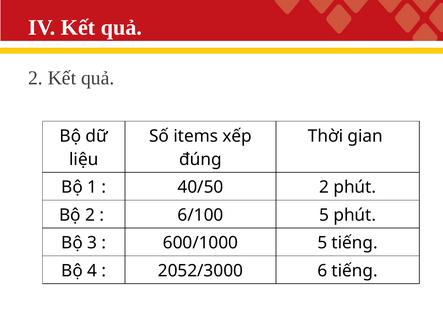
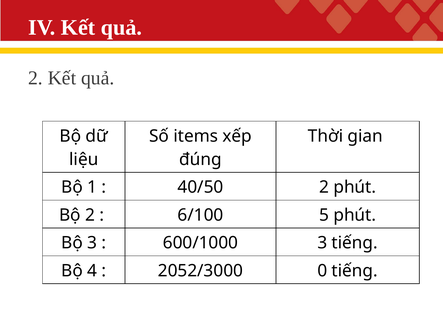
600/1000 5: 5 -> 3
6: 6 -> 0
